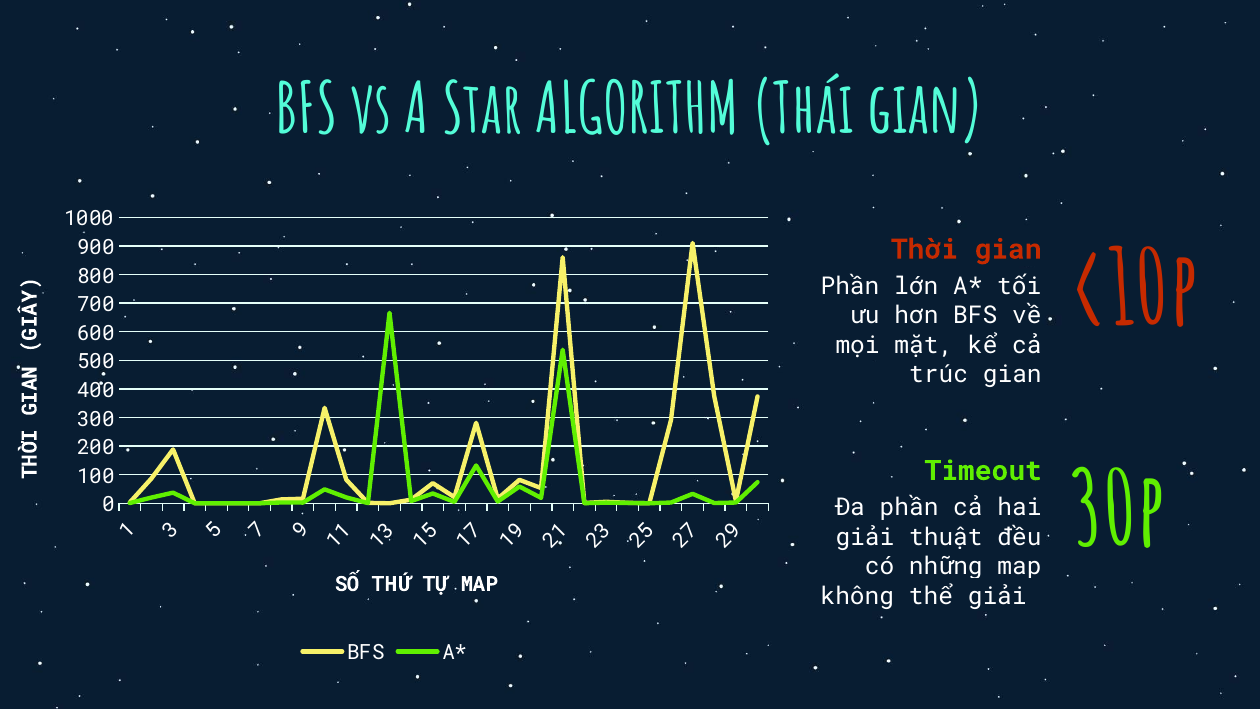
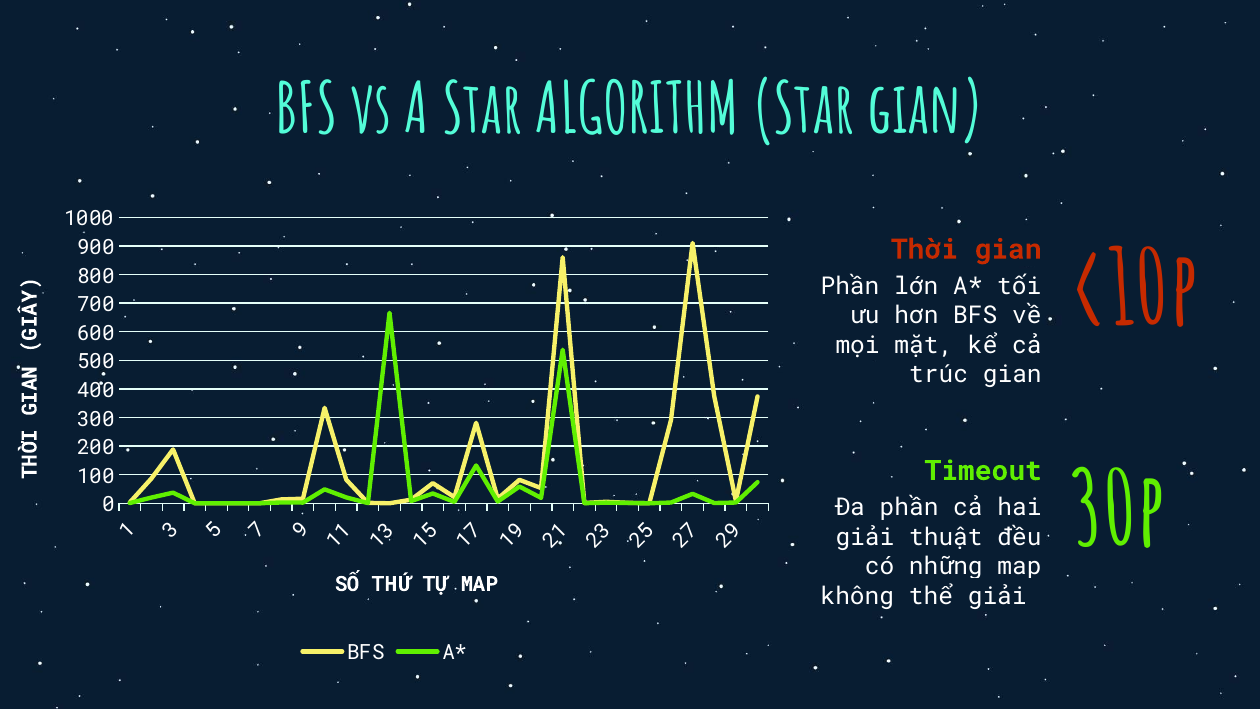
ALGORITHM Thái: Thái -> Star
